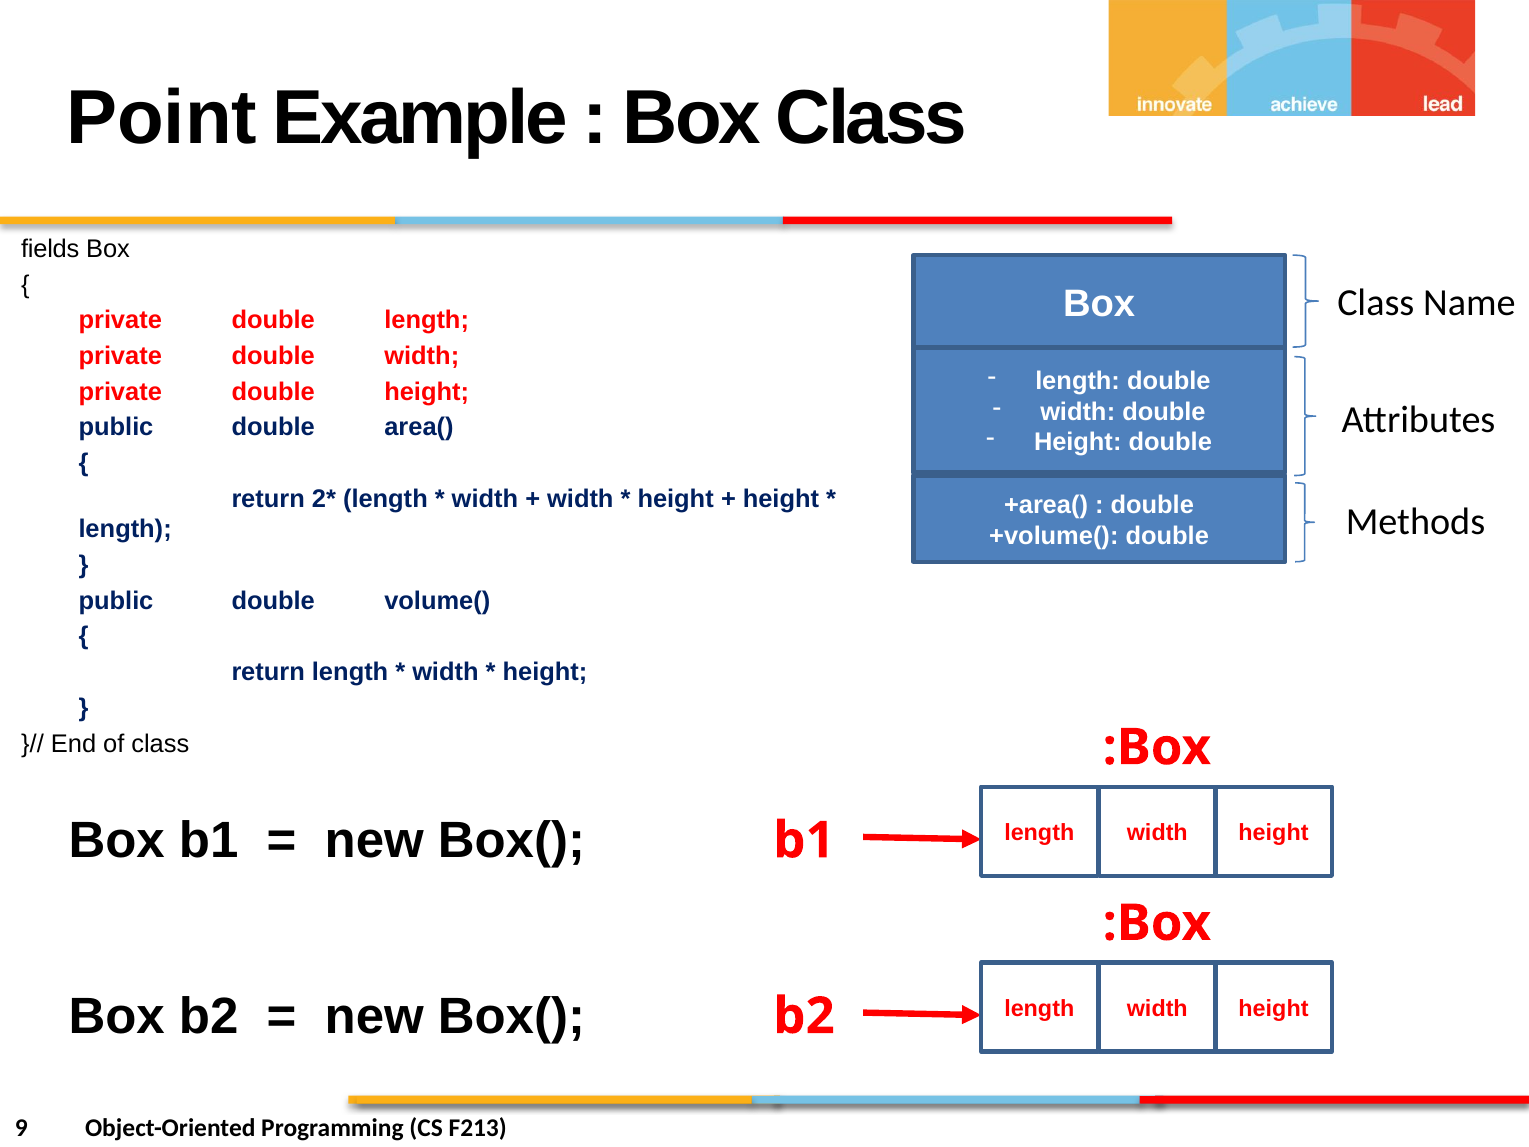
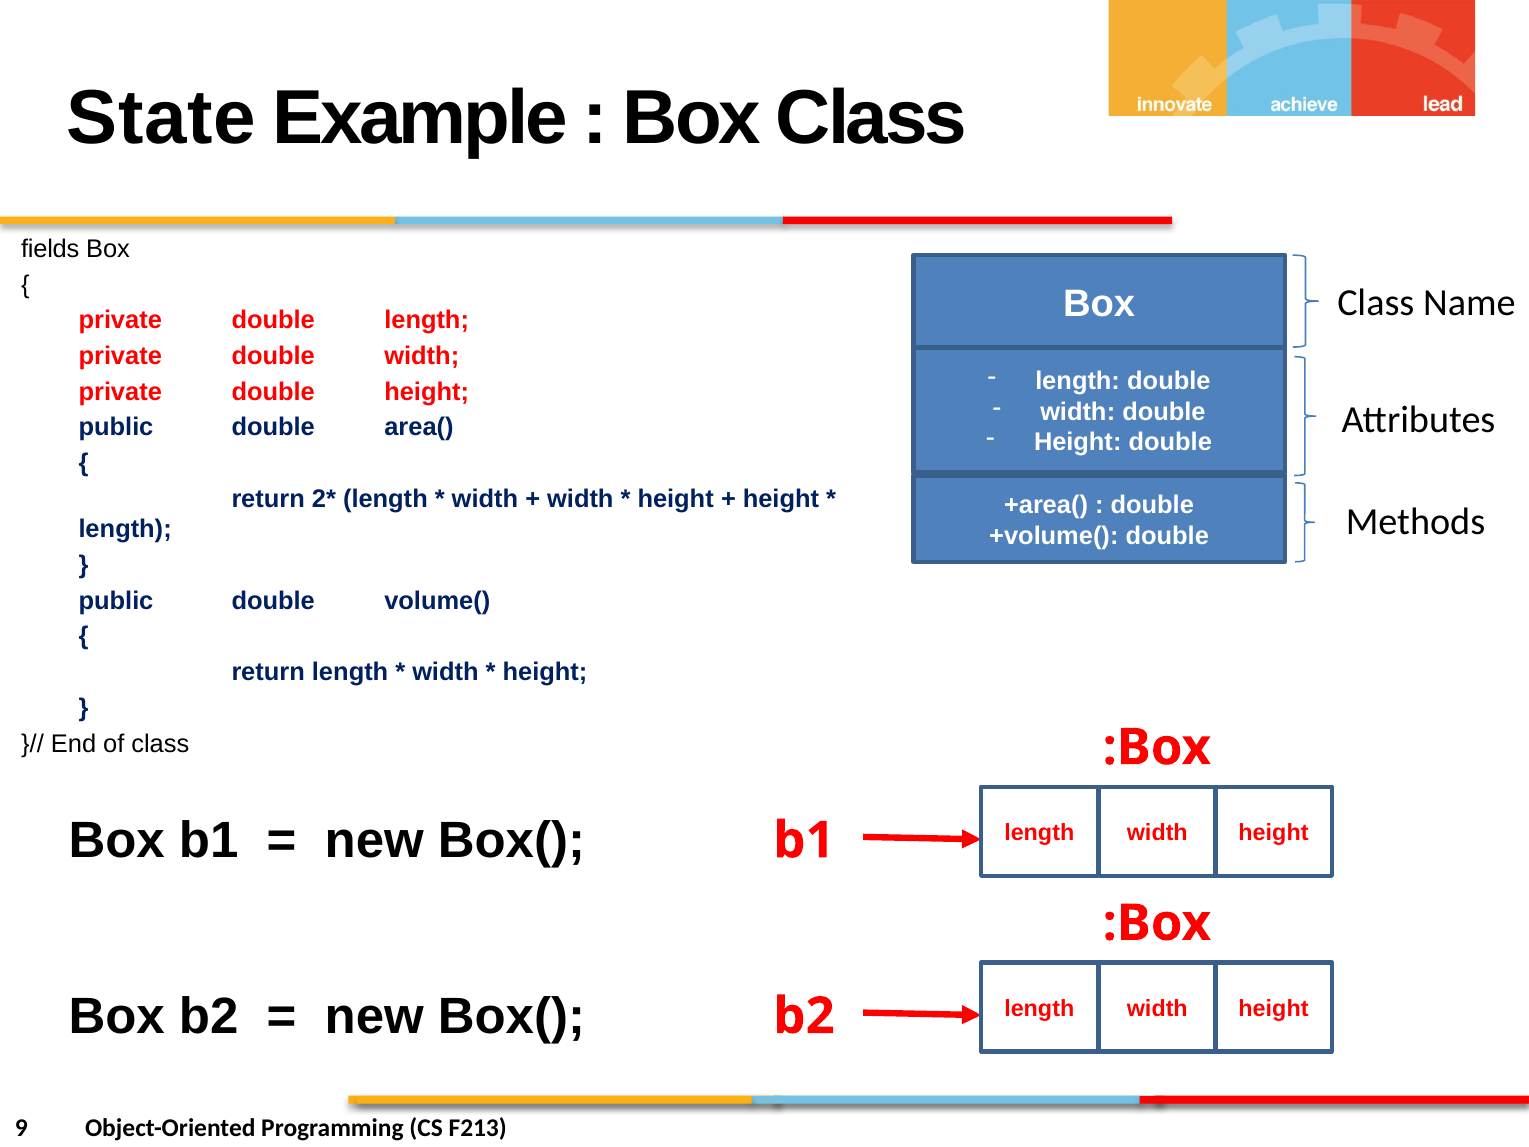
Point: Point -> State
